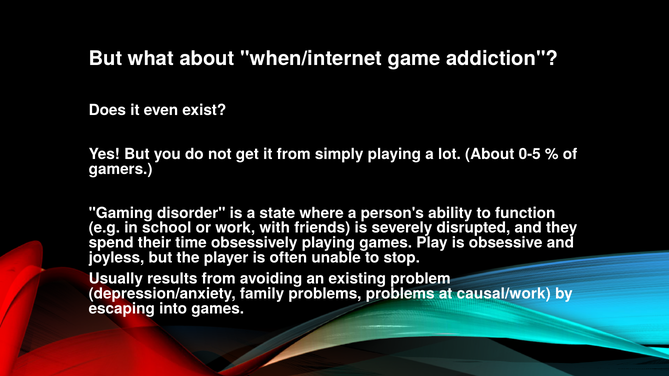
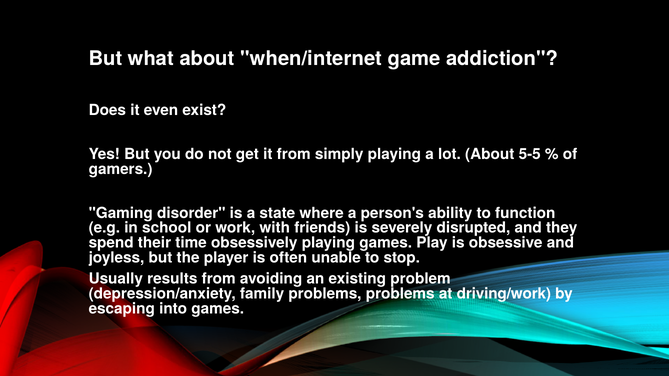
0-5: 0-5 -> 5-5
causal/work: causal/work -> driving/work
